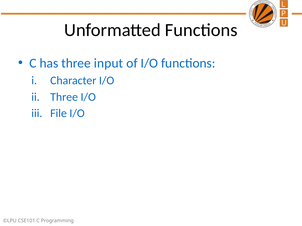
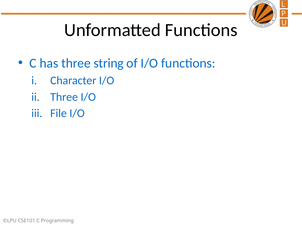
input: input -> string
